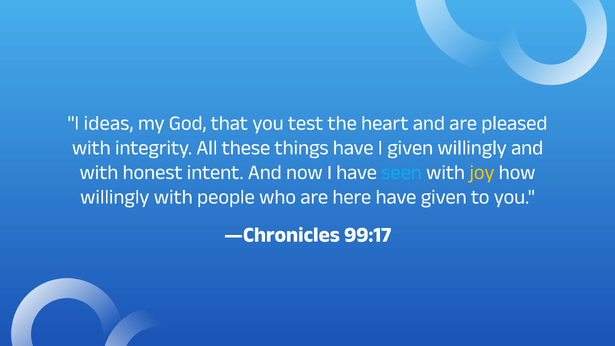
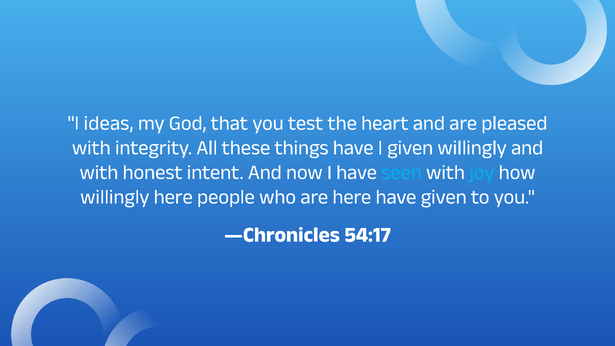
joy colour: yellow -> light blue
willingly with: with -> here
99:17: 99:17 -> 54:17
